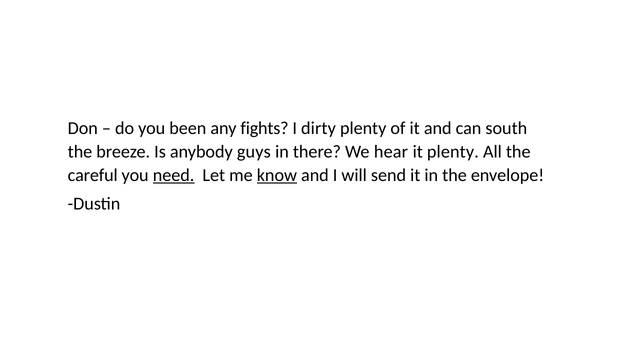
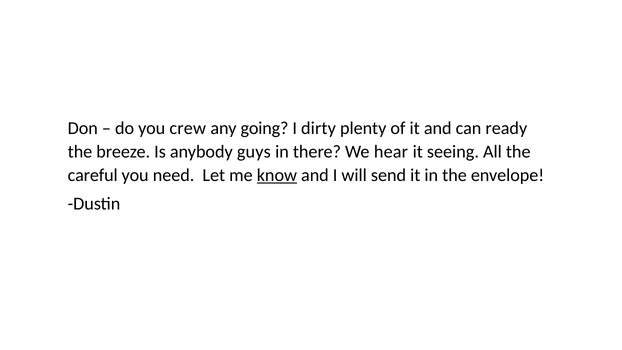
been: been -> crew
fights: fights -> going
south: south -> ready
it plenty: plenty -> seeing
need underline: present -> none
